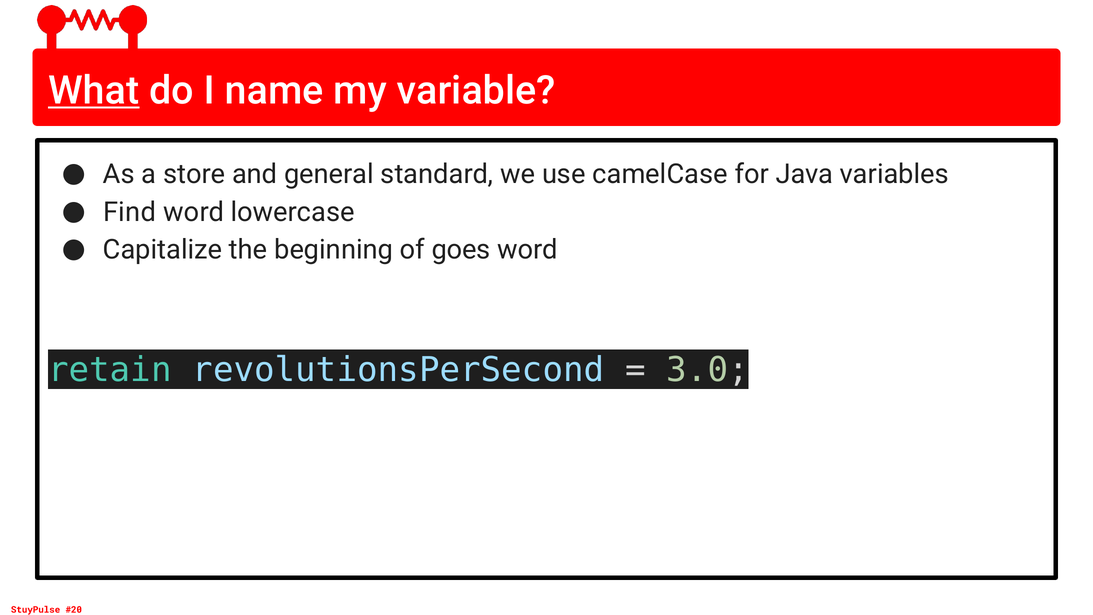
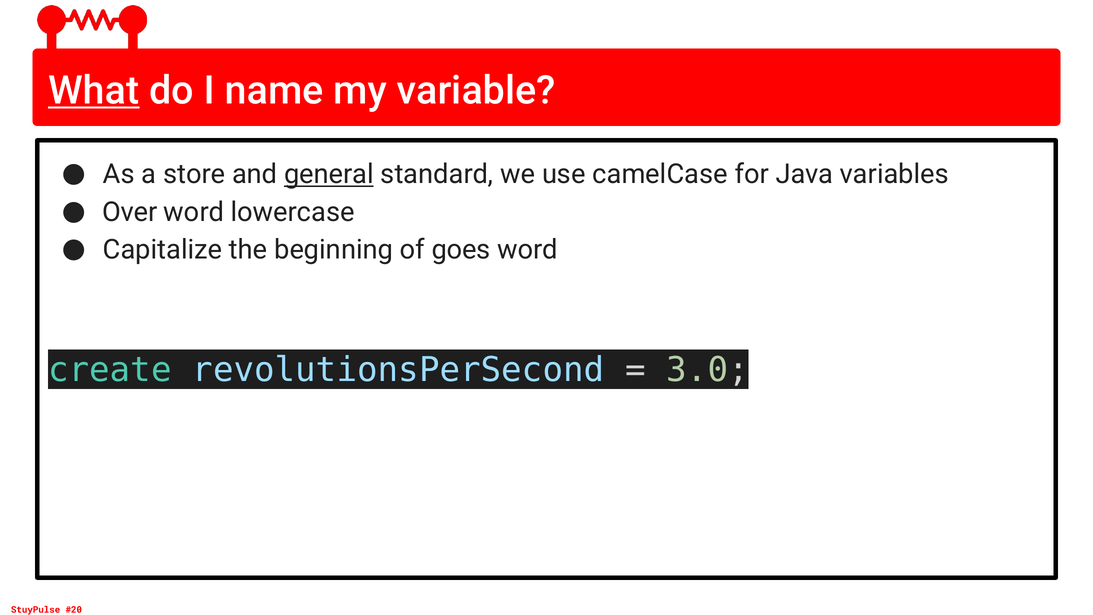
general underline: none -> present
Find: Find -> Over
retain: retain -> create
